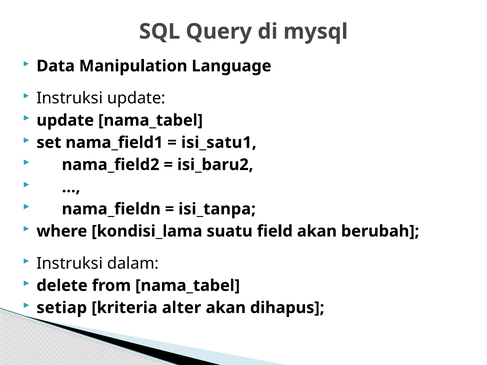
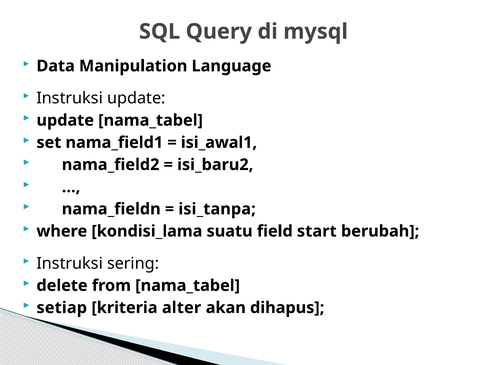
isi_satu1: isi_satu1 -> isi_awal1
field akan: akan -> start
dalam: dalam -> sering
